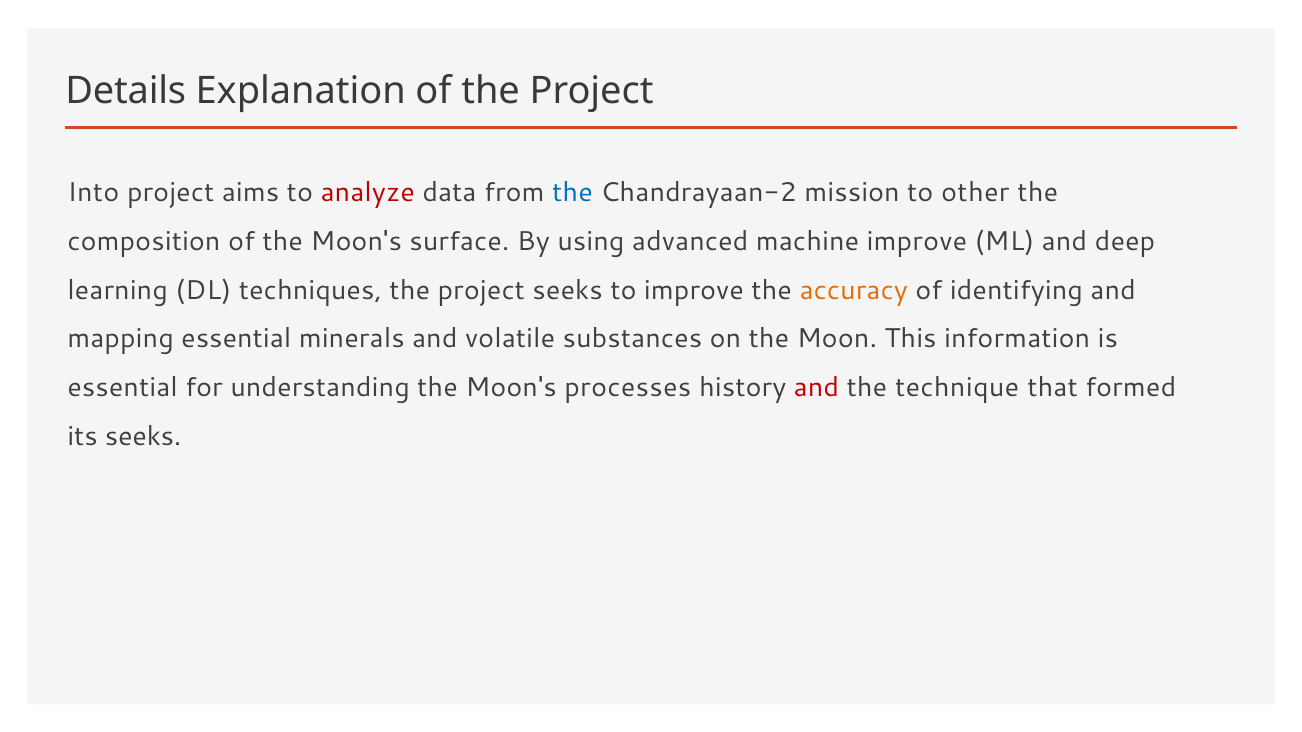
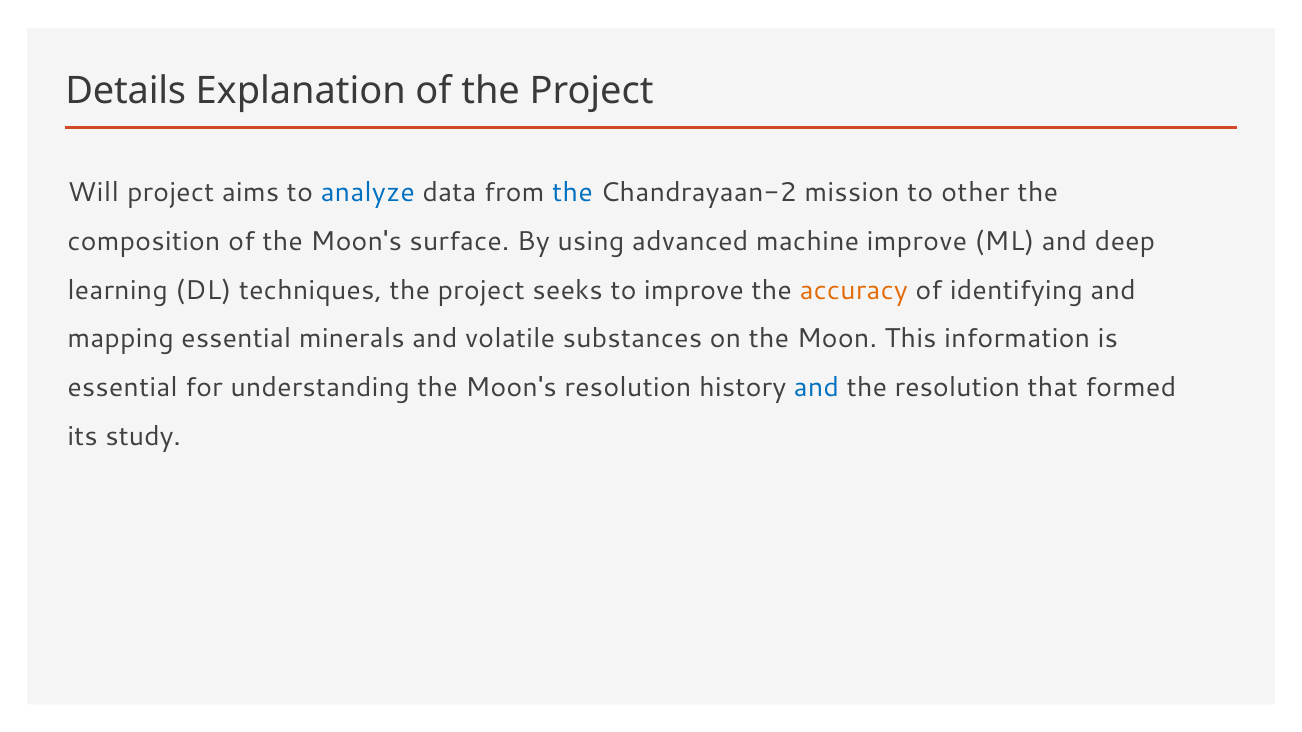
Into: Into -> Will
analyze colour: red -> blue
Moon's processes: processes -> resolution
and at (816, 388) colour: red -> blue
the technique: technique -> resolution
its seeks: seeks -> study
